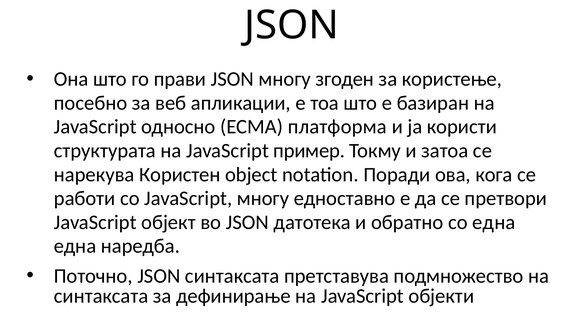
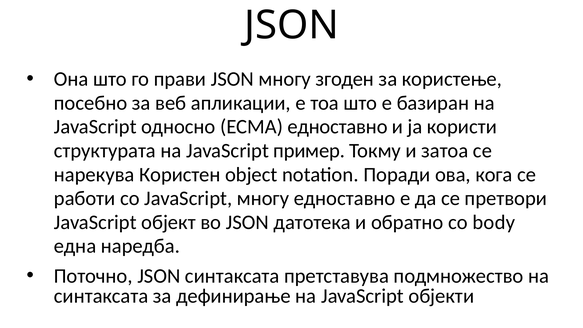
ECMA платформа: платформа -> едноставно
со една: една -> body
